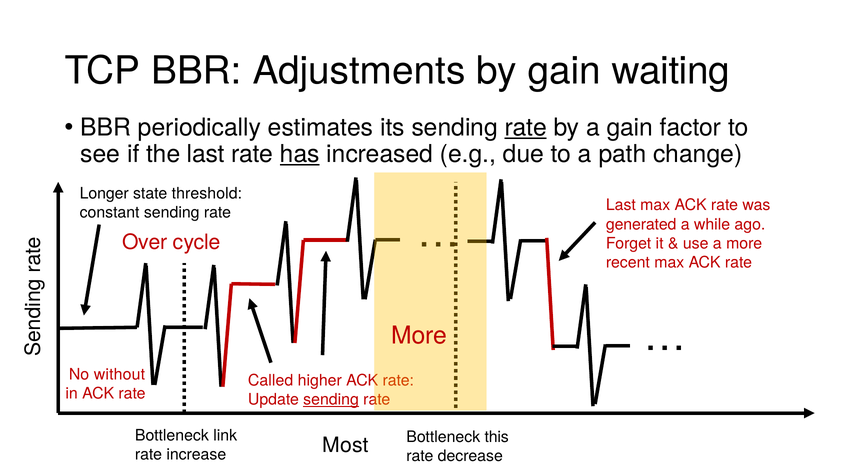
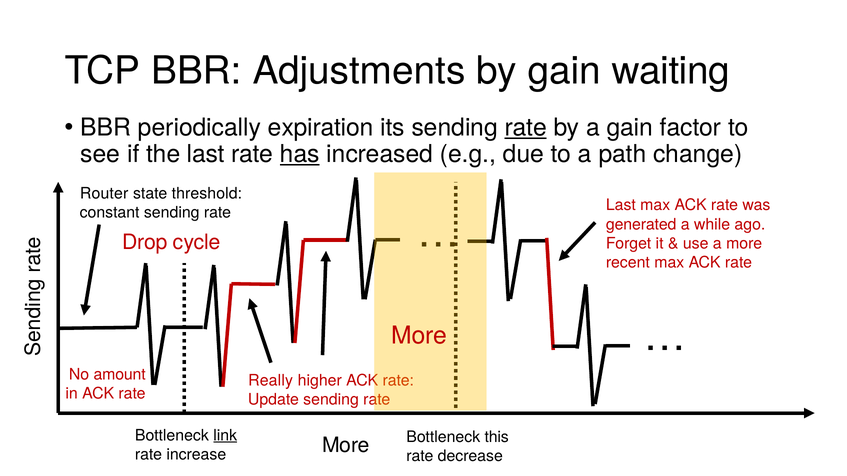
estimates: estimates -> expiration
Longer: Longer -> Router
Over: Over -> Drop
without: without -> amount
Called: Called -> Really
sending at (331, 400) underline: present -> none
link underline: none -> present
Most at (346, 446): Most -> More
